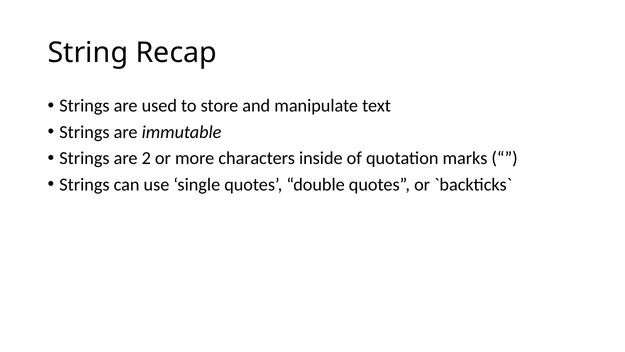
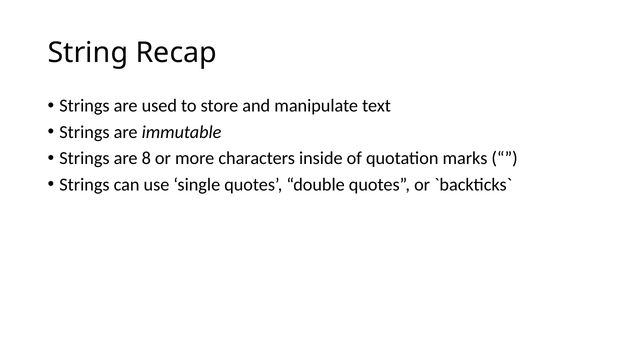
2: 2 -> 8
